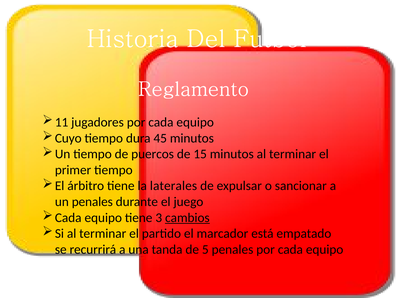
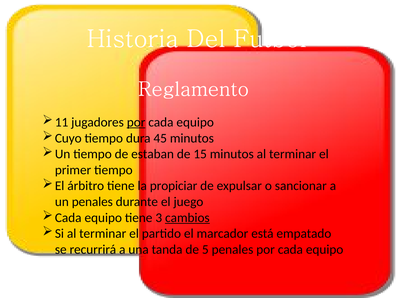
por at (136, 122) underline: none -> present
puercos: puercos -> estaban
laterales: laterales -> propiciar
